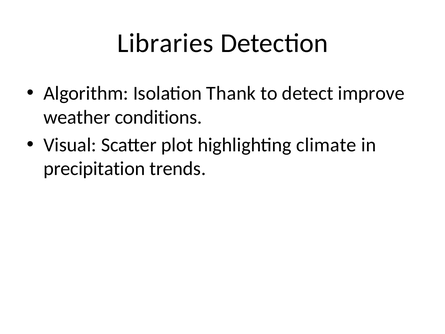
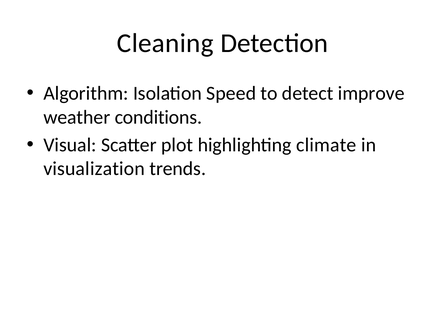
Libraries: Libraries -> Cleaning
Thank: Thank -> Speed
precipitation: precipitation -> visualization
